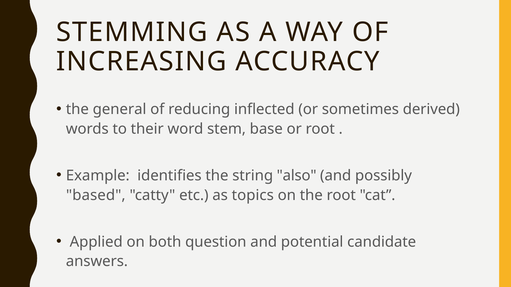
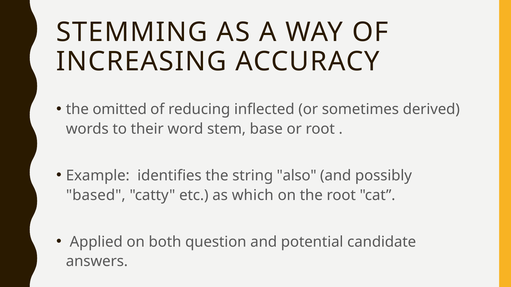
general: general -> omitted
topics: topics -> which
